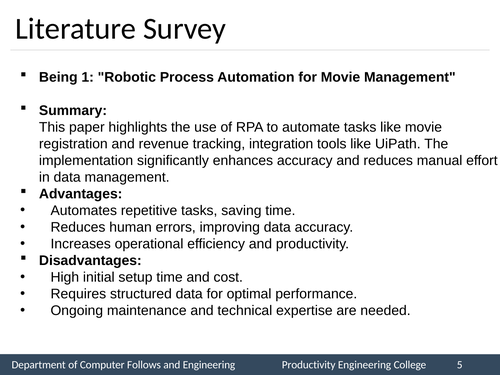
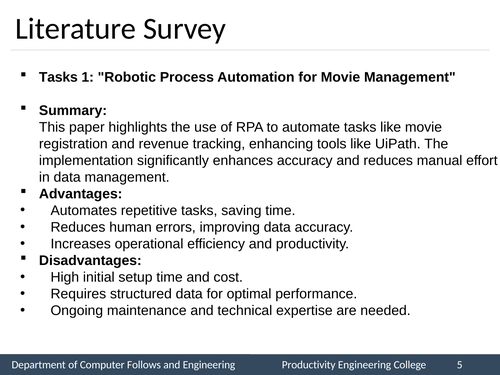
Being at (58, 77): Being -> Tasks
integration: integration -> enhancing
